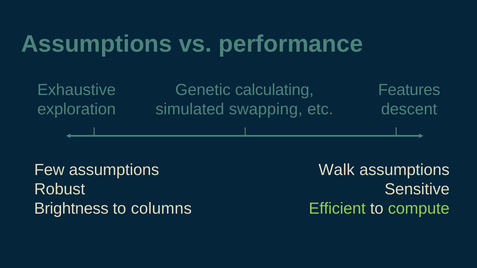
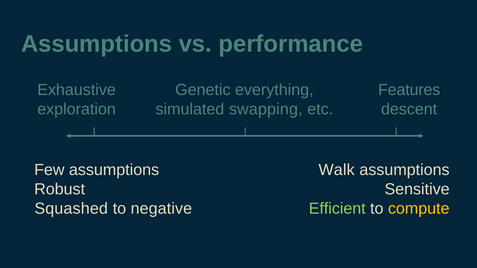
calculating: calculating -> everything
Brightness: Brightness -> Squashed
columns: columns -> negative
compute colour: light green -> yellow
